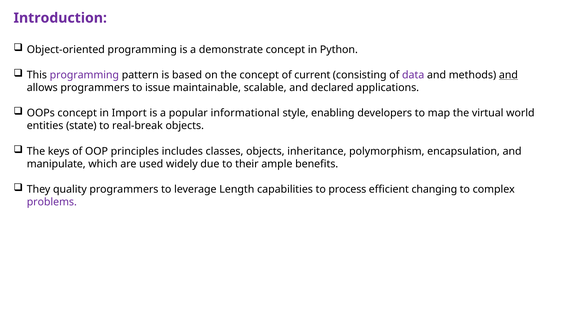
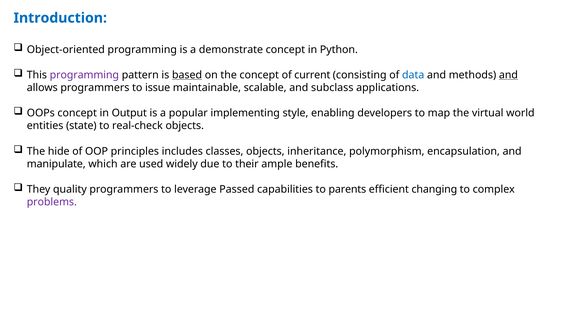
Introduction colour: purple -> blue
based underline: none -> present
data colour: purple -> blue
declared: declared -> subclass
Import: Import -> Output
informational: informational -> implementing
real-break: real-break -> real-check
keys: keys -> hide
Length: Length -> Passed
process: process -> parents
